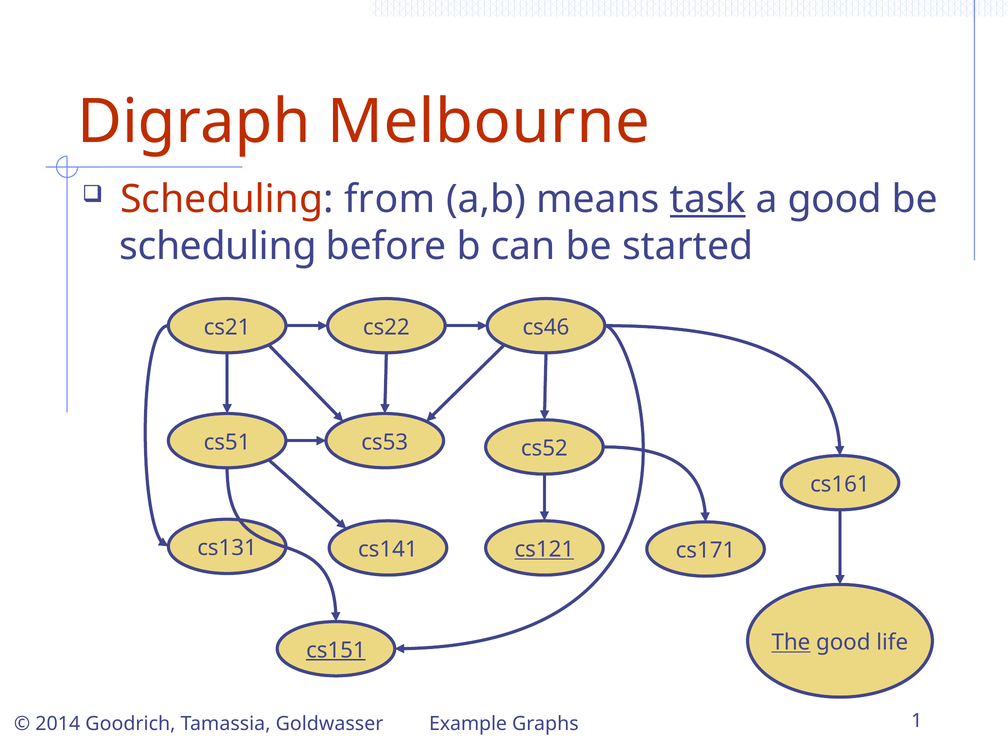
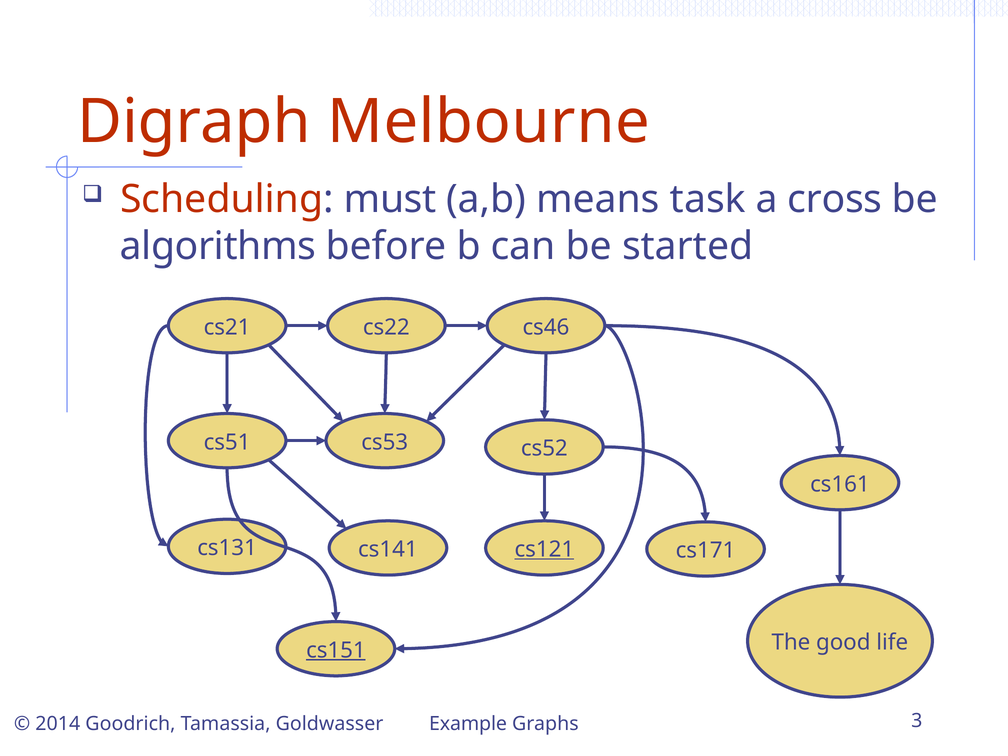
from: from -> must
task underline: present -> none
a good: good -> cross
scheduling at (218, 246): scheduling -> algorithms
The underline: present -> none
1: 1 -> 3
